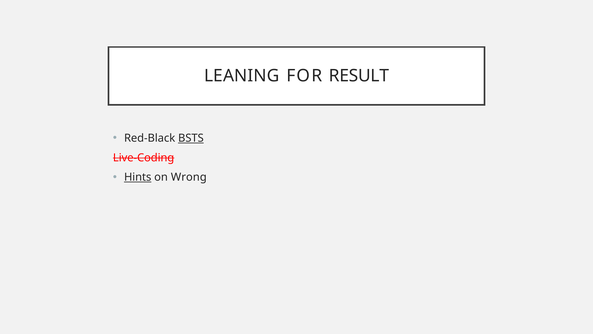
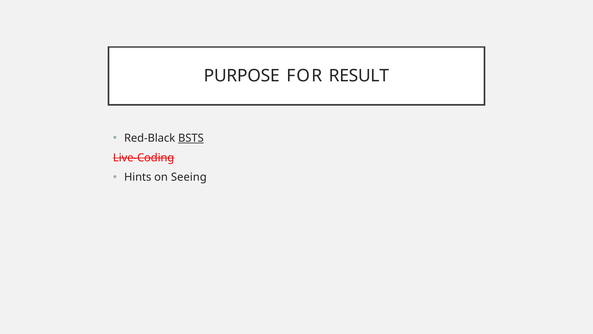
LEANING: LEANING -> PURPOSE
Hints underline: present -> none
Wrong: Wrong -> Seeing
